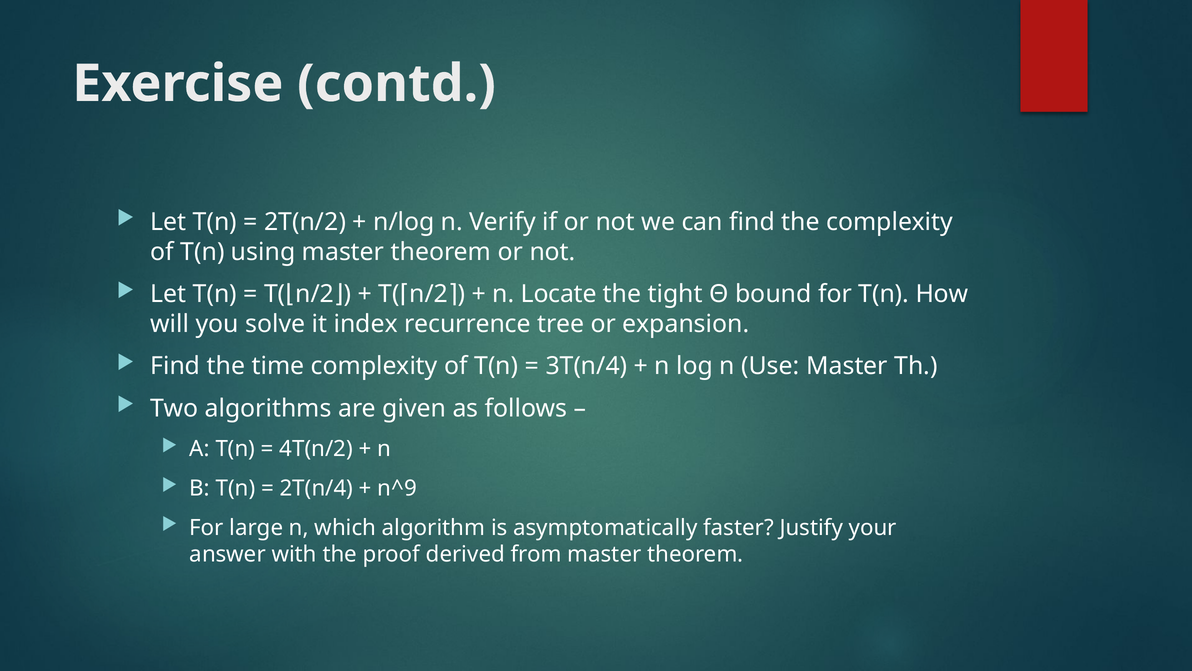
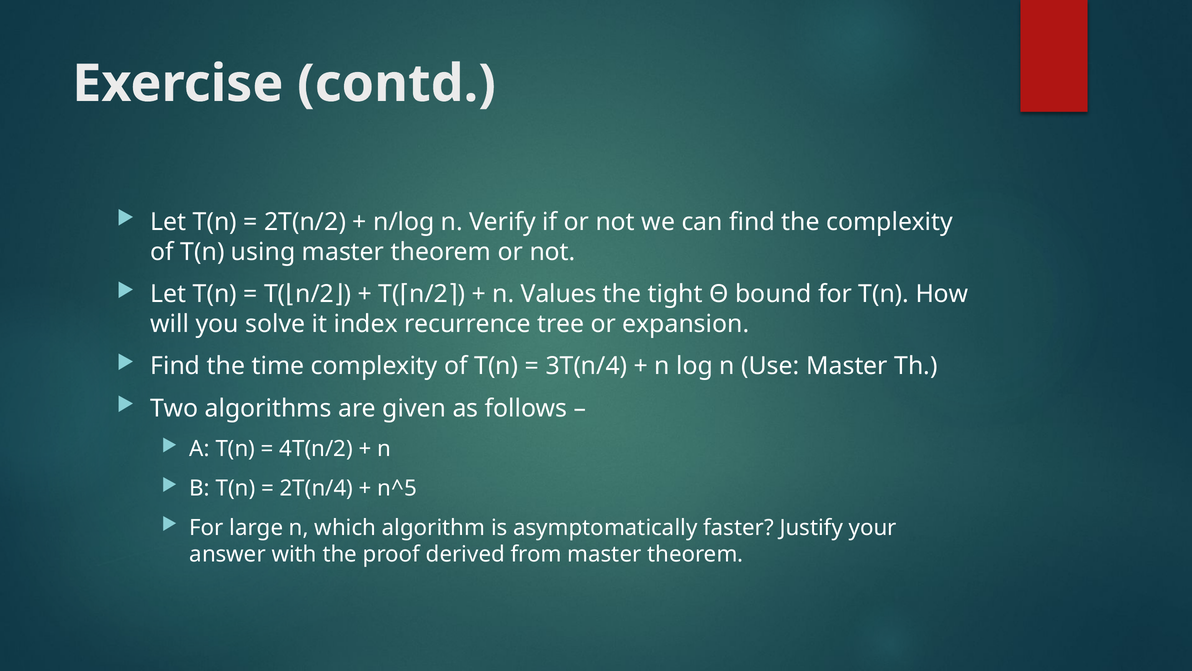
Locate: Locate -> Values
n^9: n^9 -> n^5
